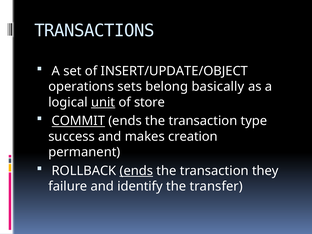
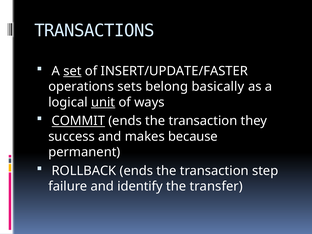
set underline: none -> present
INSERT/UPDATE/OBJECT: INSERT/UPDATE/OBJECT -> INSERT/UPDATE/FASTER
store: store -> ways
type: type -> they
creation: creation -> because
ends at (136, 171) underline: present -> none
they: they -> step
